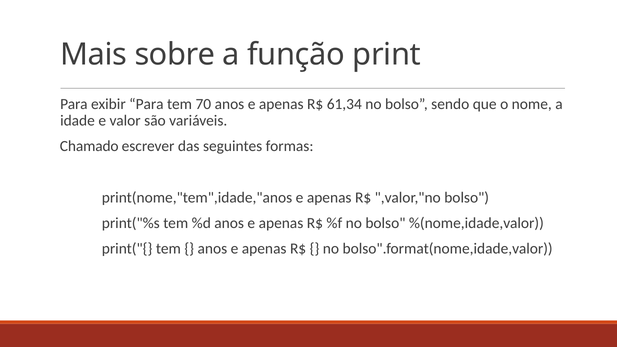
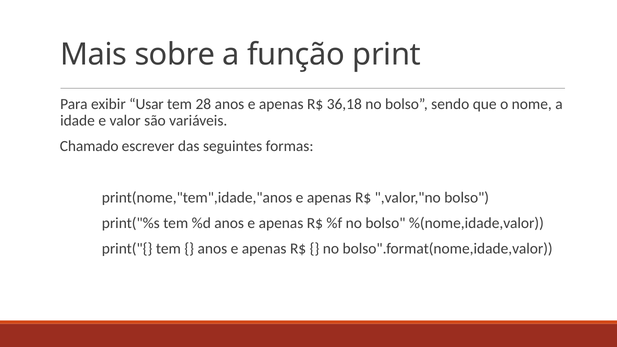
exibir Para: Para -> Usar
70: 70 -> 28
61,34: 61,34 -> 36,18
